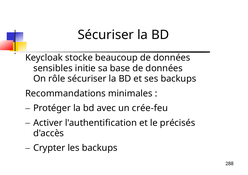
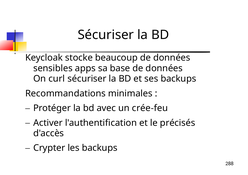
initie: initie -> apps
rôle: rôle -> curl
